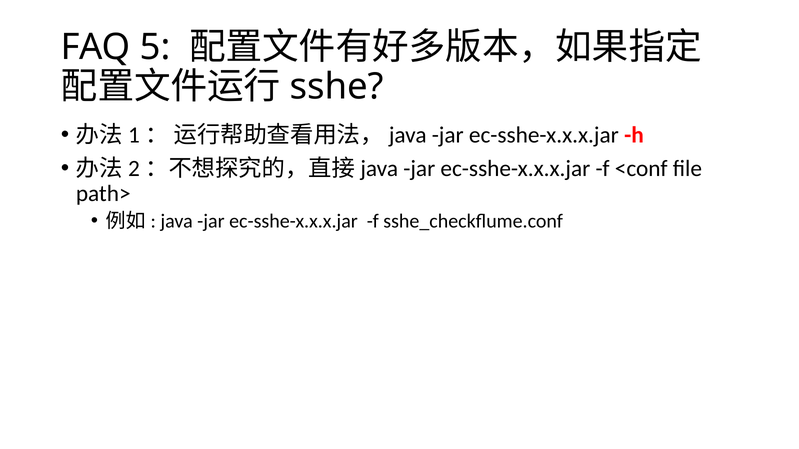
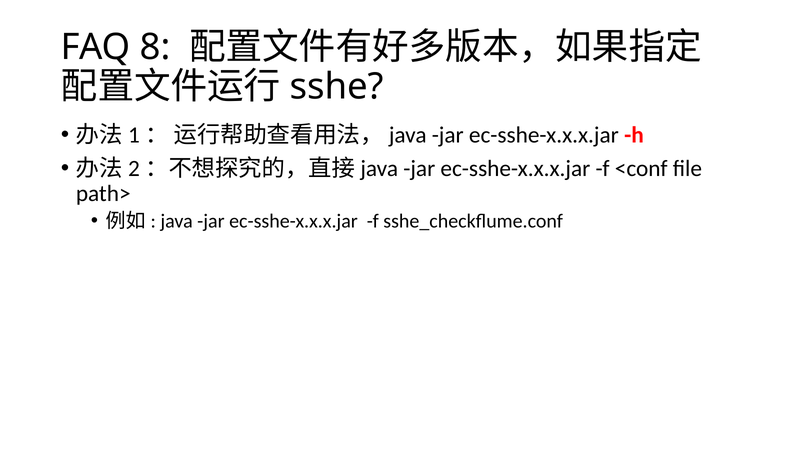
5: 5 -> 8
